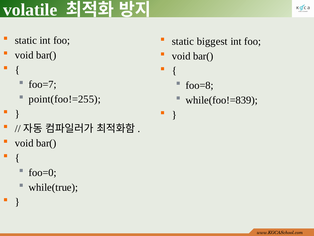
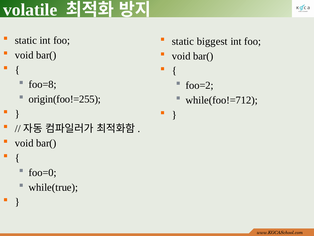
foo=7: foo=7 -> foo=8
foo=8: foo=8 -> foo=2
point(foo!=255: point(foo!=255 -> origin(foo!=255
while(foo!=839: while(foo!=839 -> while(foo!=712
